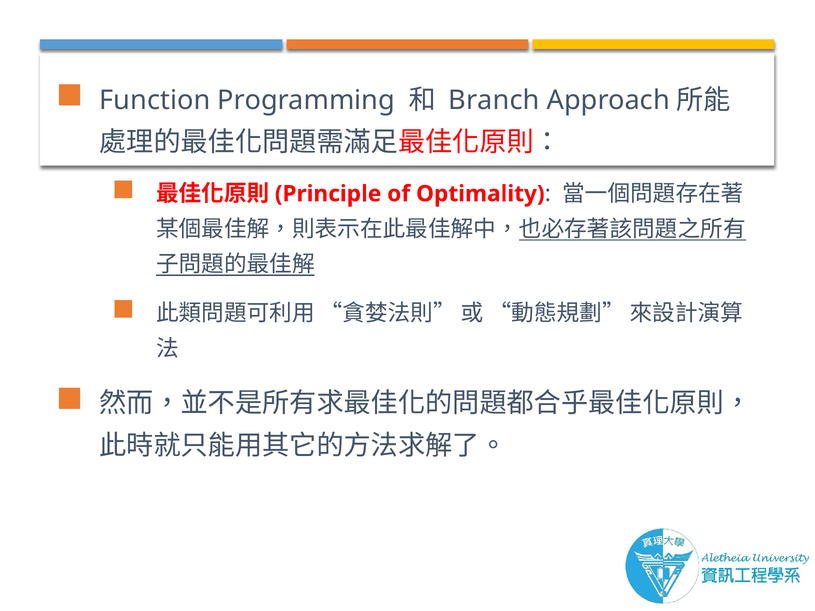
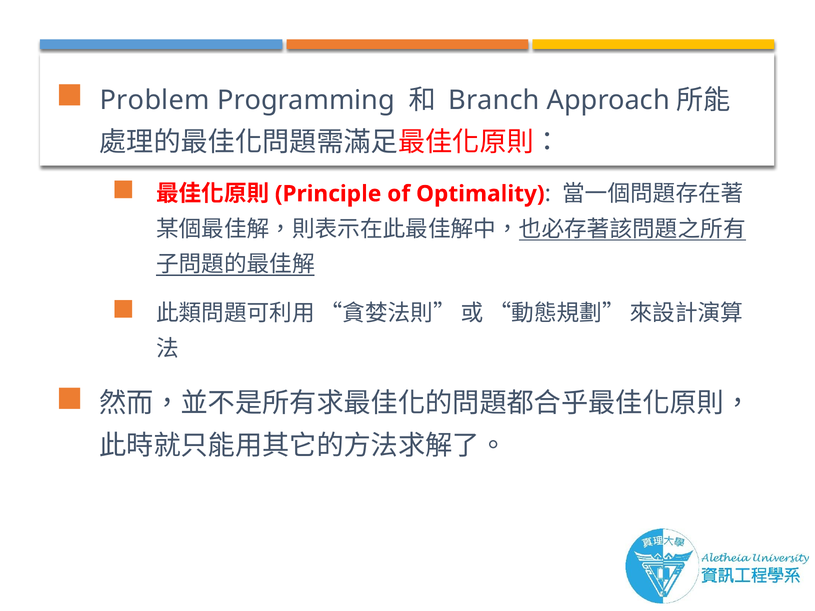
Function: Function -> Problem
